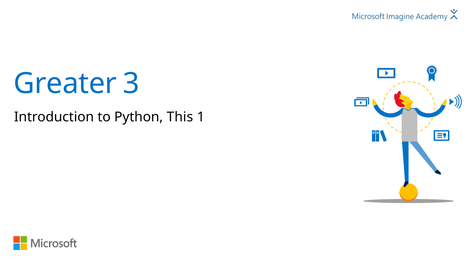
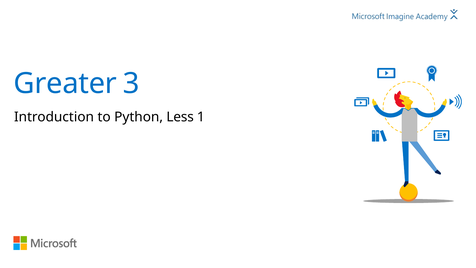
This: This -> Less
